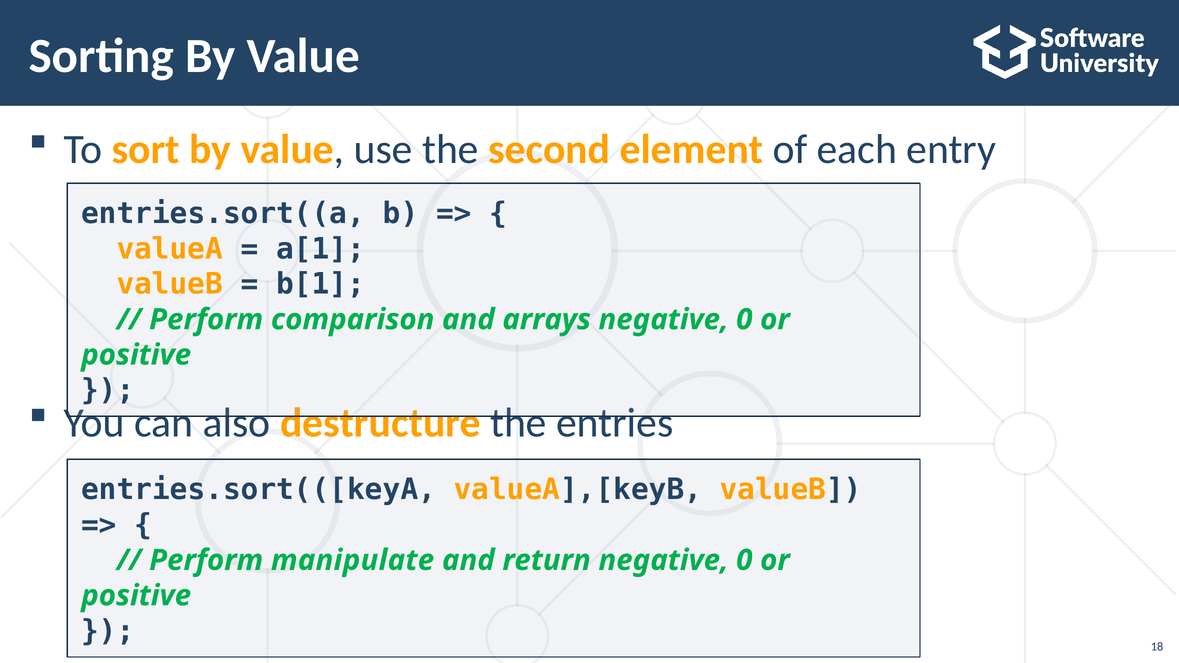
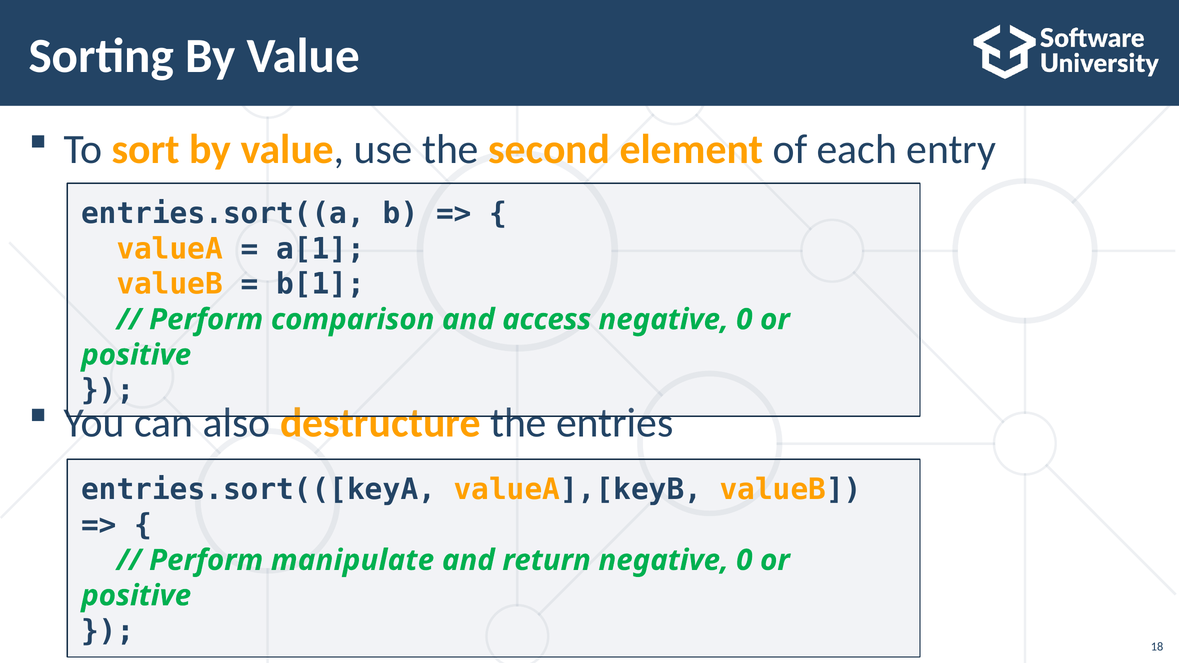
arrays: arrays -> access
